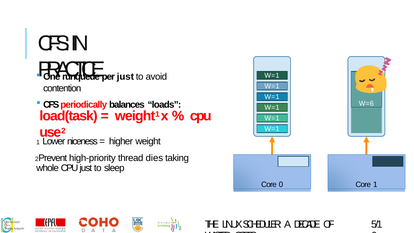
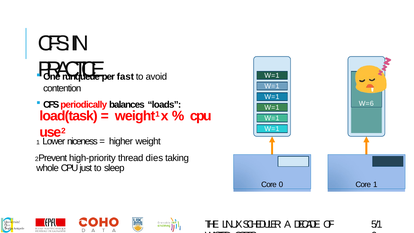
per just: just -> fast
